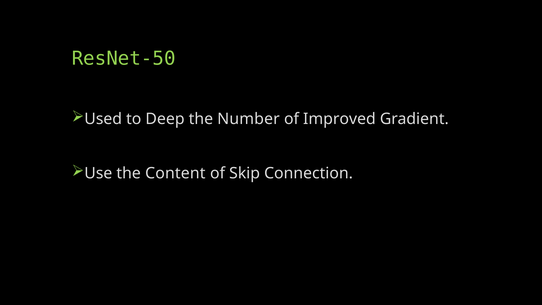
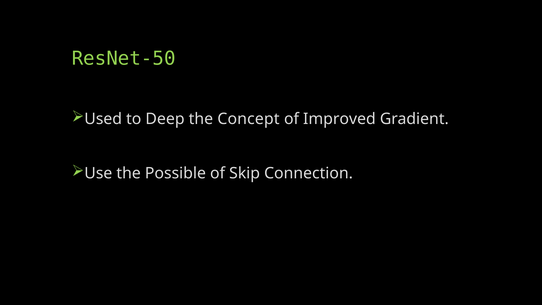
Number: Number -> Concept
Content: Content -> Possible
